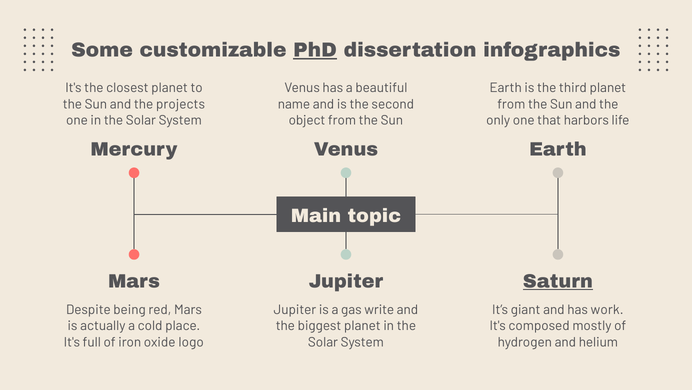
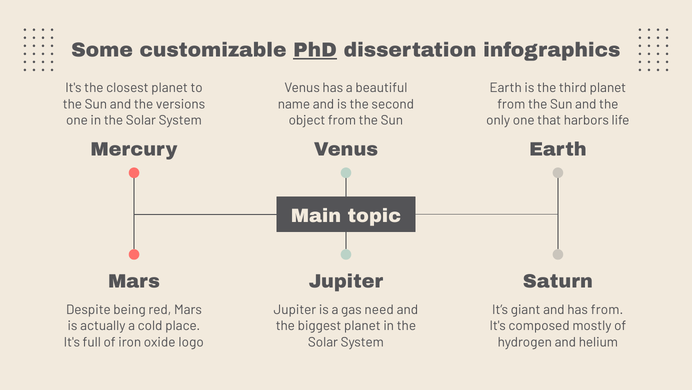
projects: projects -> versions
Saturn underline: present -> none
write: write -> need
has work: work -> from
